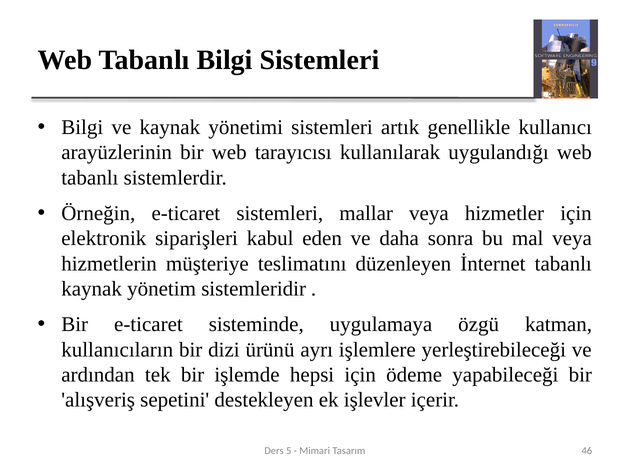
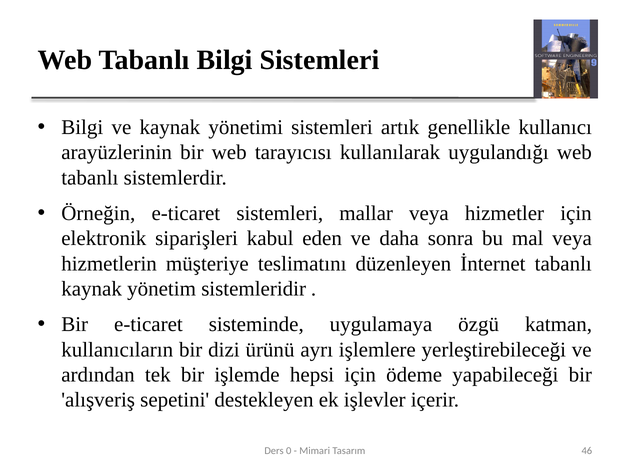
5: 5 -> 0
